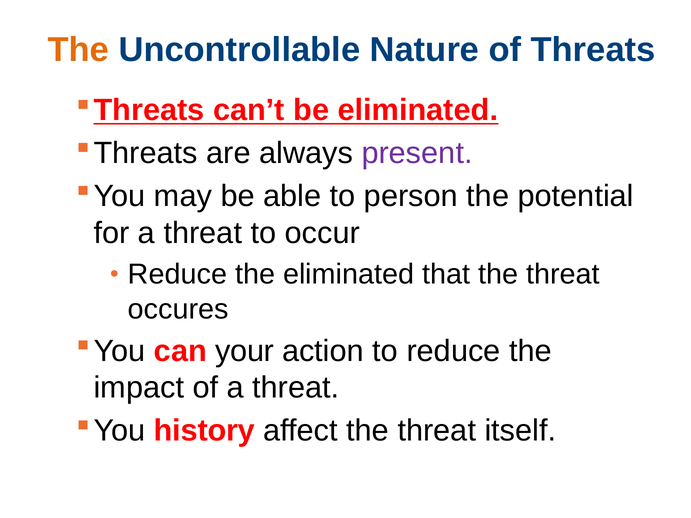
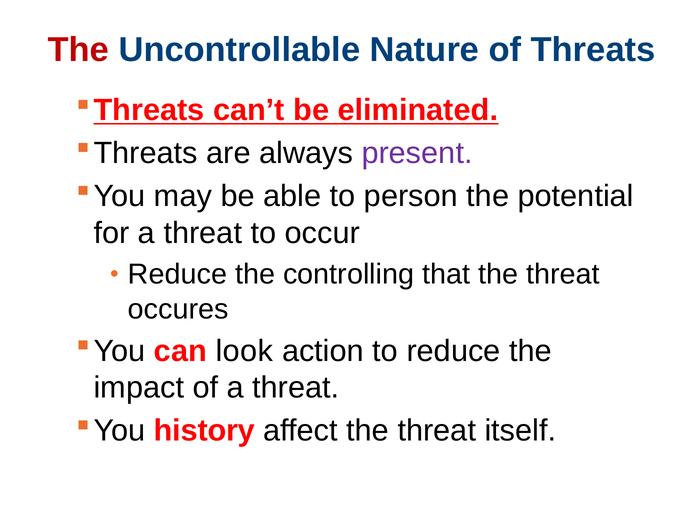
The at (78, 50) colour: orange -> red
the eliminated: eliminated -> controlling
your: your -> look
